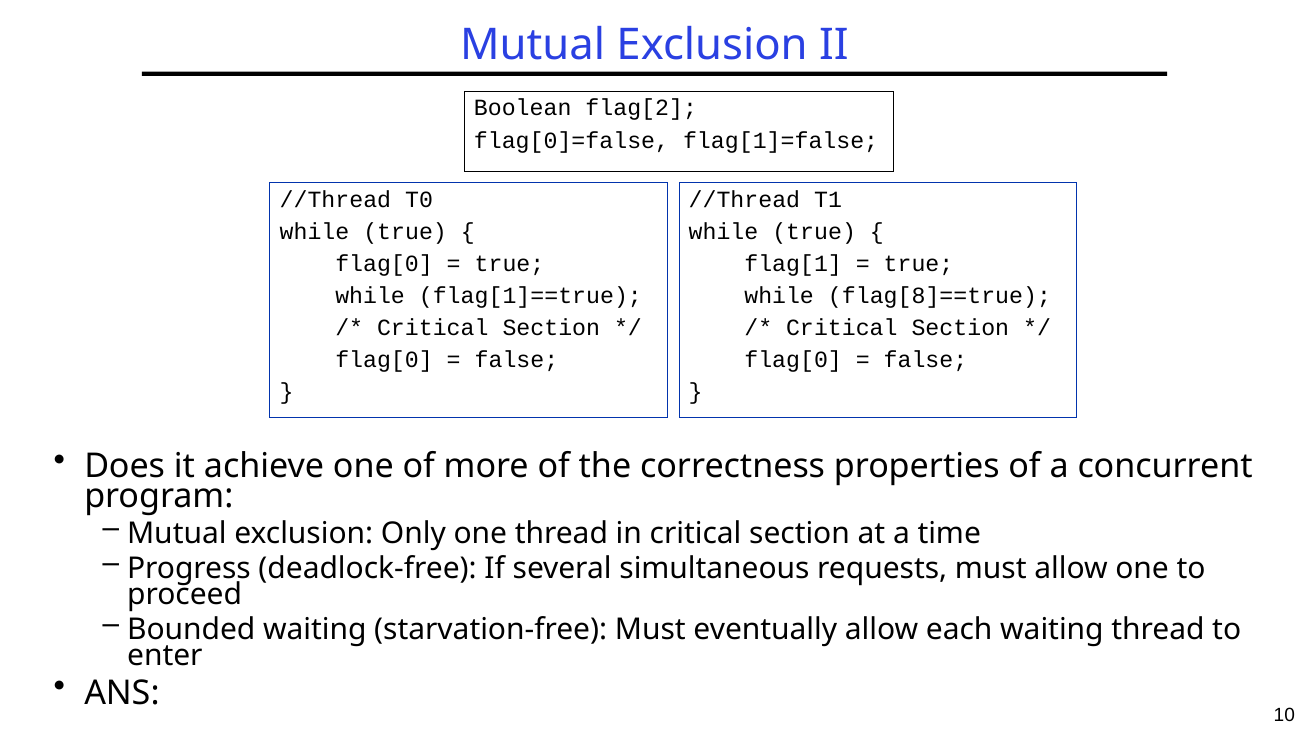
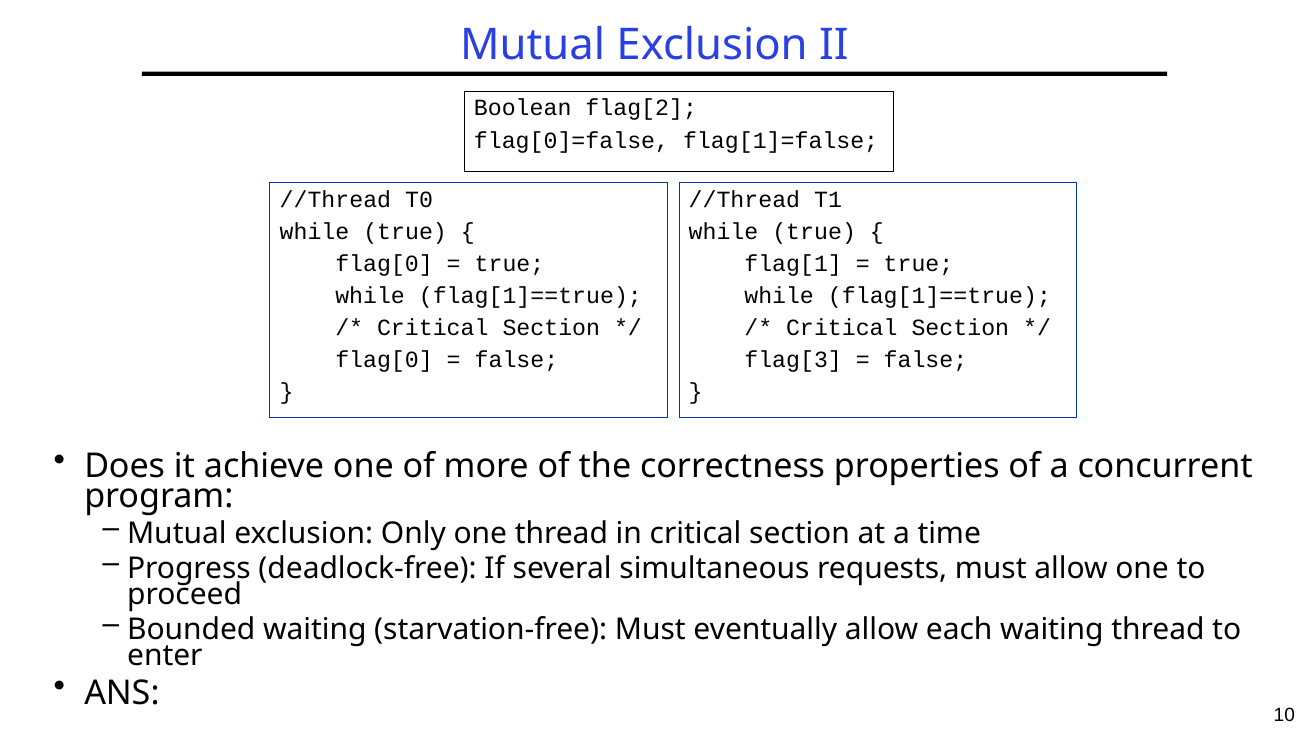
flag[8]==true at (939, 295): flag[8]==true -> flag[1]==true
flag[0 at (793, 359): flag[0 -> flag[3
